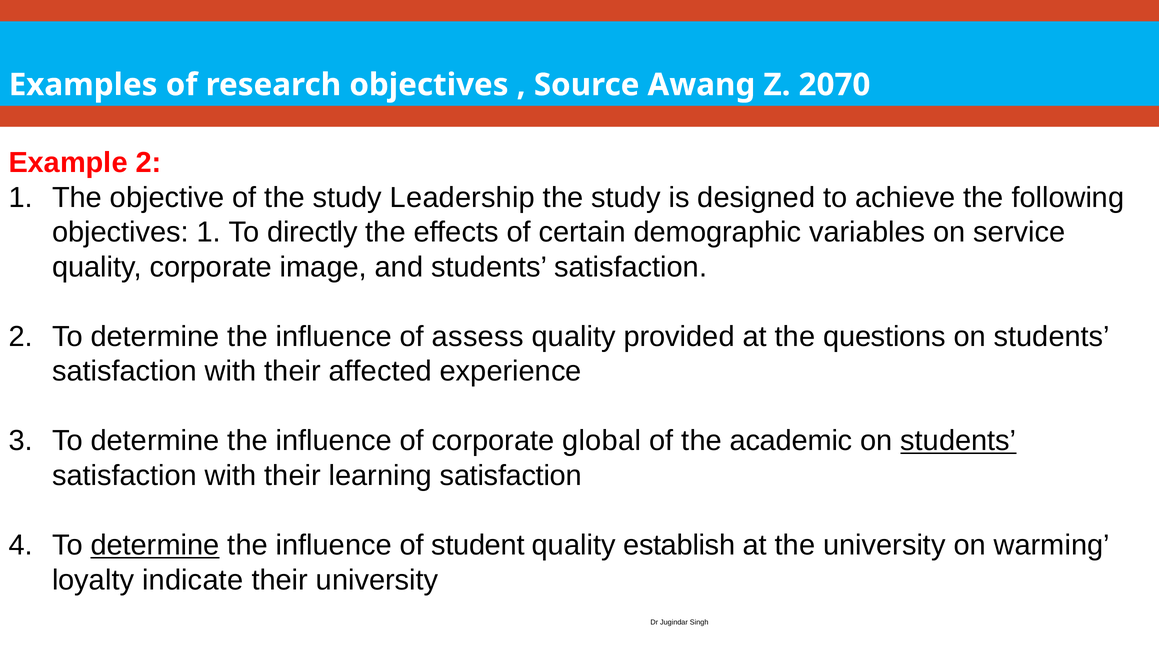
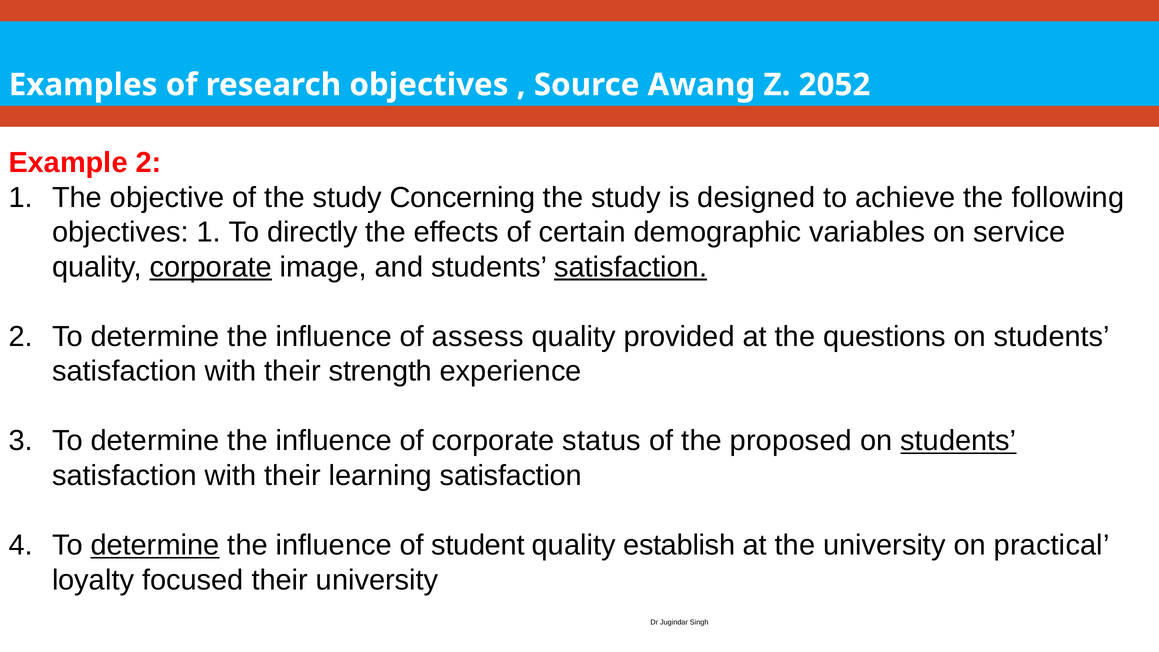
2070: 2070 -> 2052
Leadership: Leadership -> Concerning
corporate at (211, 267) underline: none -> present
satisfaction at (631, 267) underline: none -> present
affected: affected -> strength
global: global -> status
academic: academic -> proposed
warming: warming -> practical
indicate: indicate -> focused
